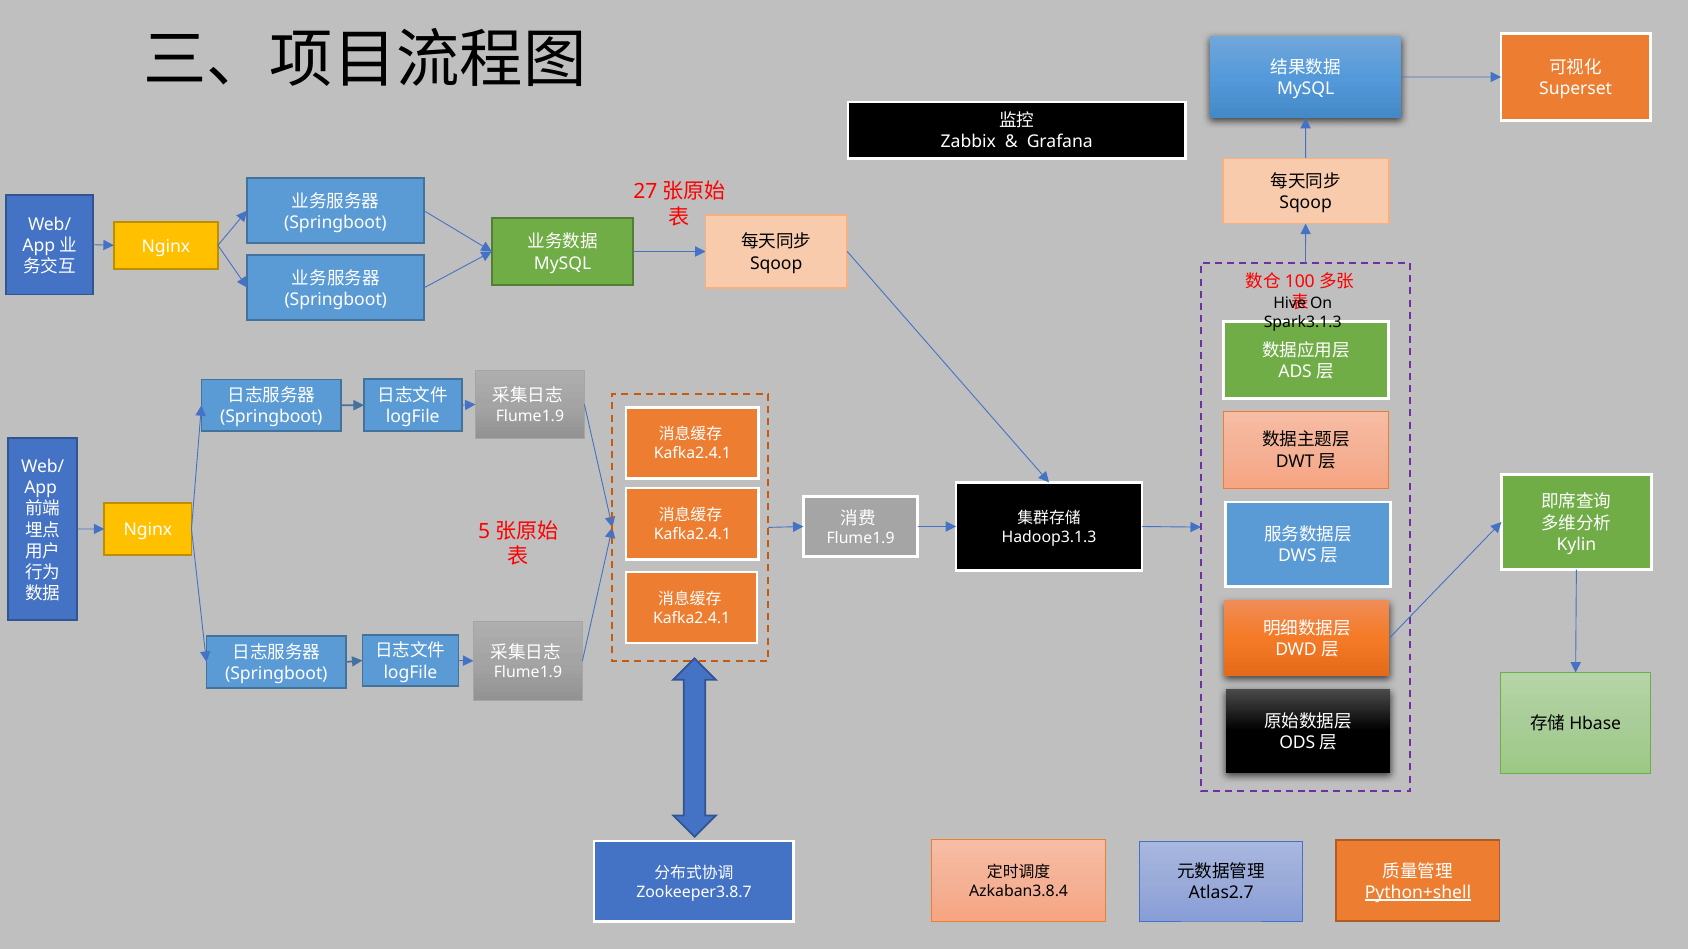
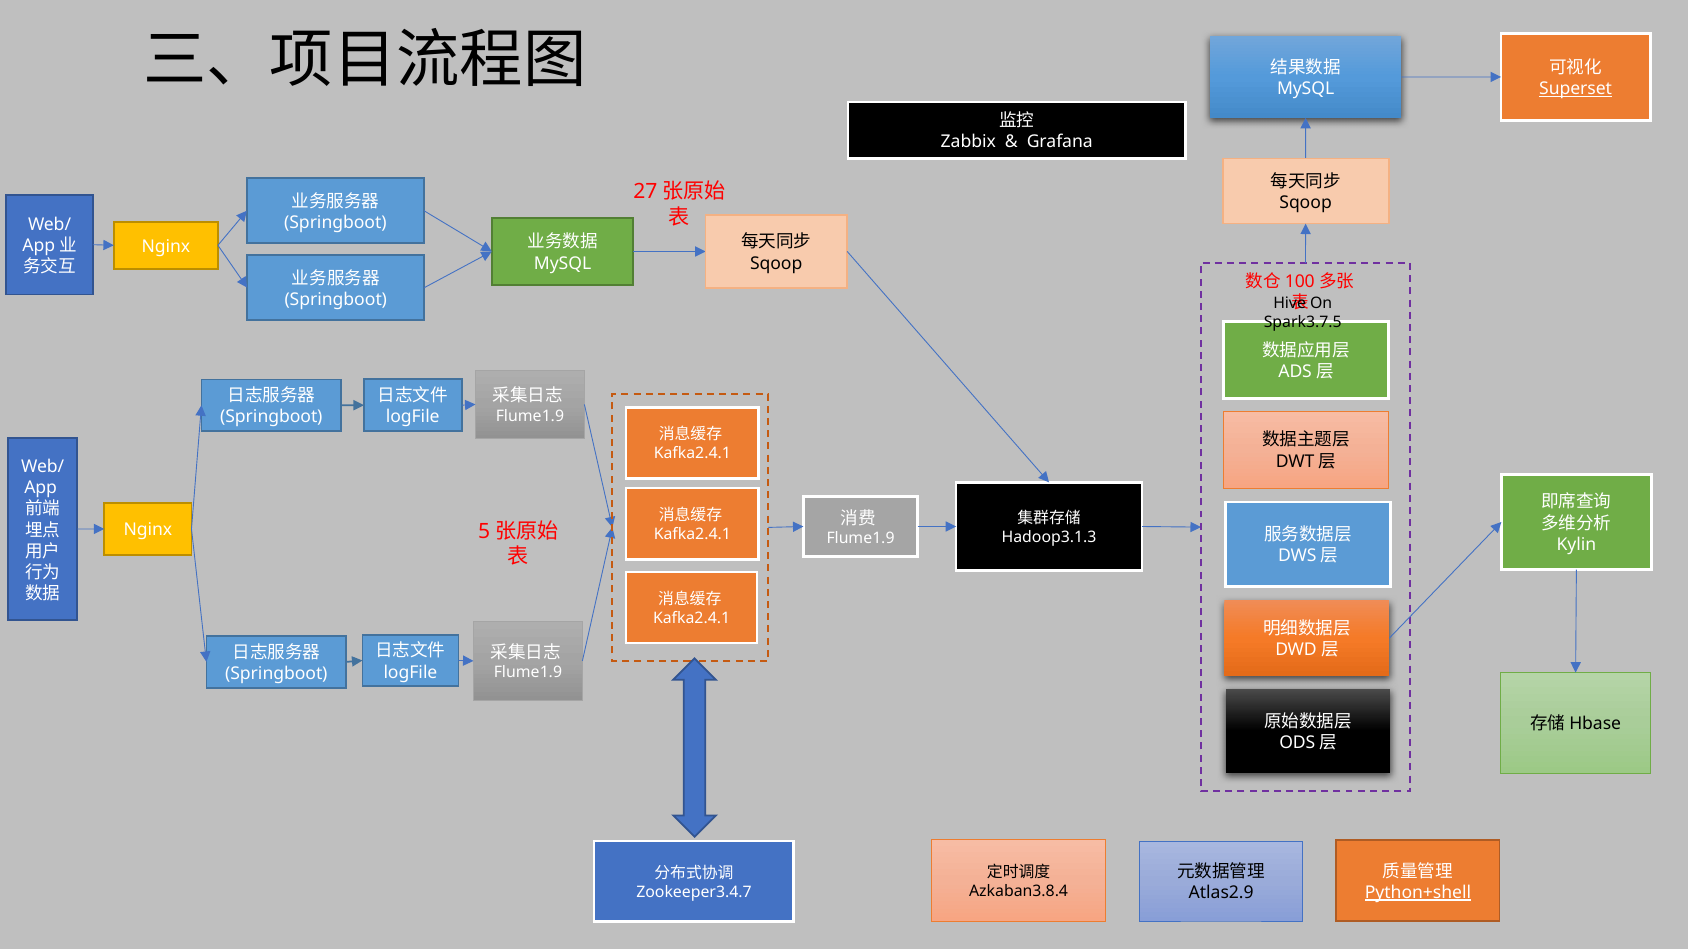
Superset underline: none -> present
Spark3.1.3: Spark3.1.3 -> Spark3.7.5
Zookeeper3.8.7: Zookeeper3.8.7 -> Zookeeper3.4.7
Atlas2.7: Atlas2.7 -> Atlas2.9
